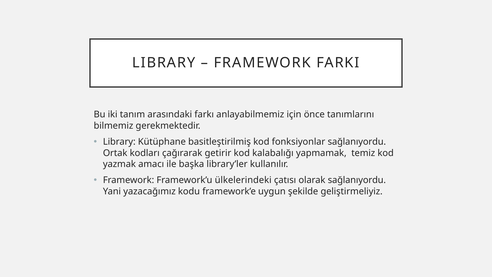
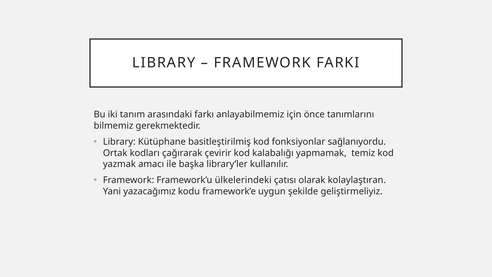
getirir: getirir -> çevirir
olarak sağlanıyordu: sağlanıyordu -> kolaylaştıran
